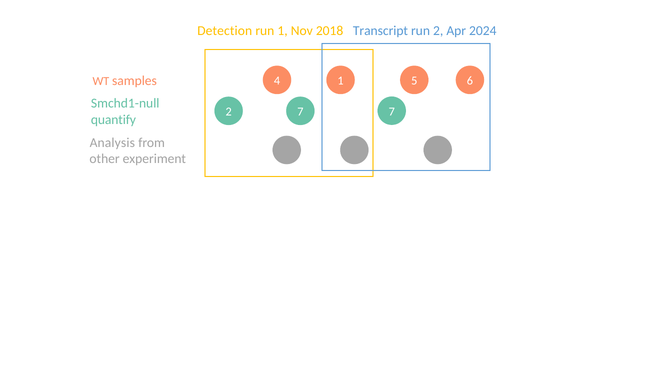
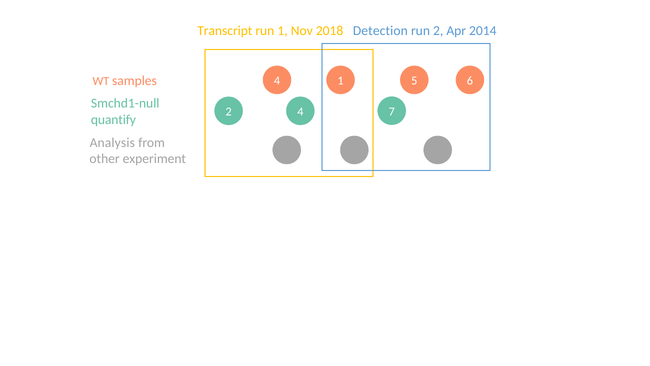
Detection: Detection -> Transcript
Transcript: Transcript -> Detection
2024: 2024 -> 2014
2 7: 7 -> 4
